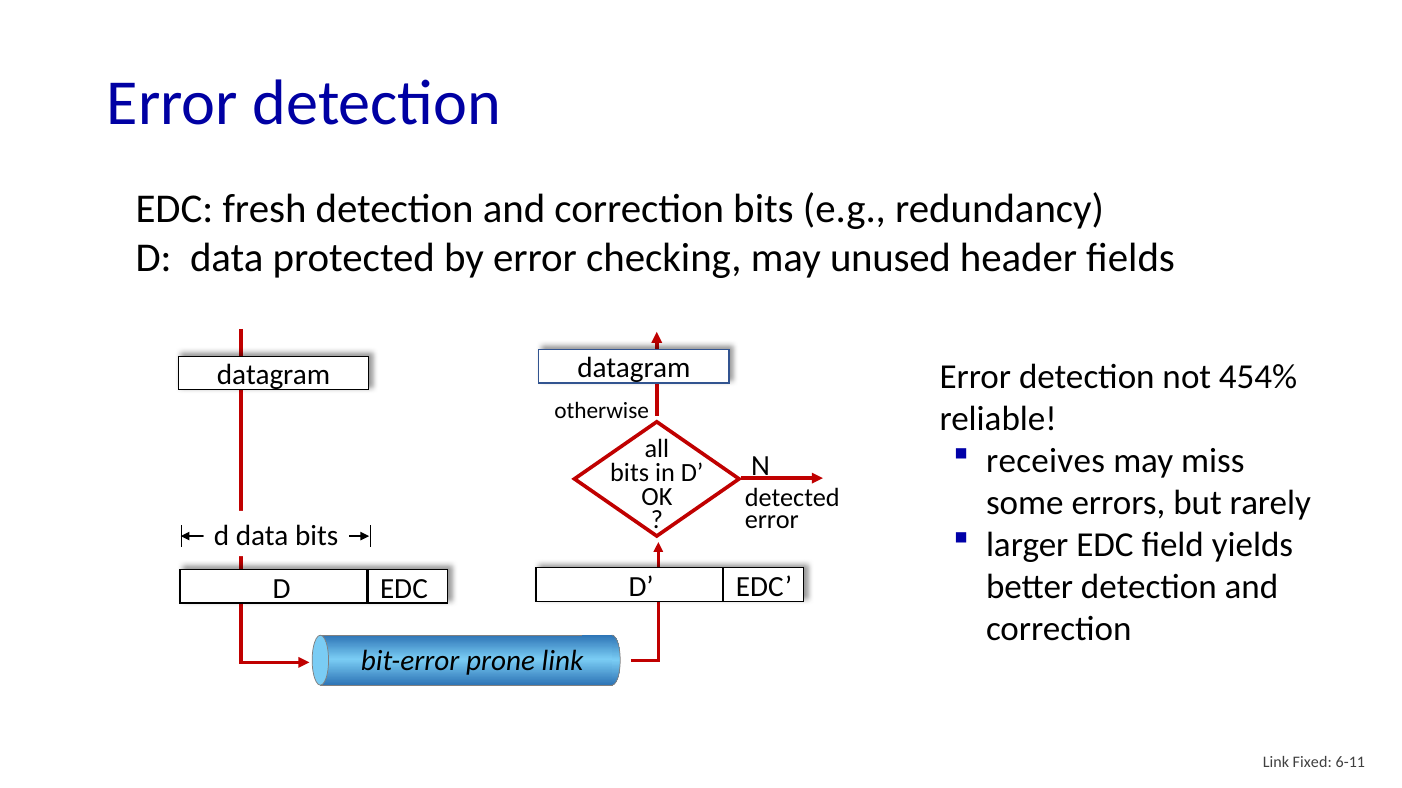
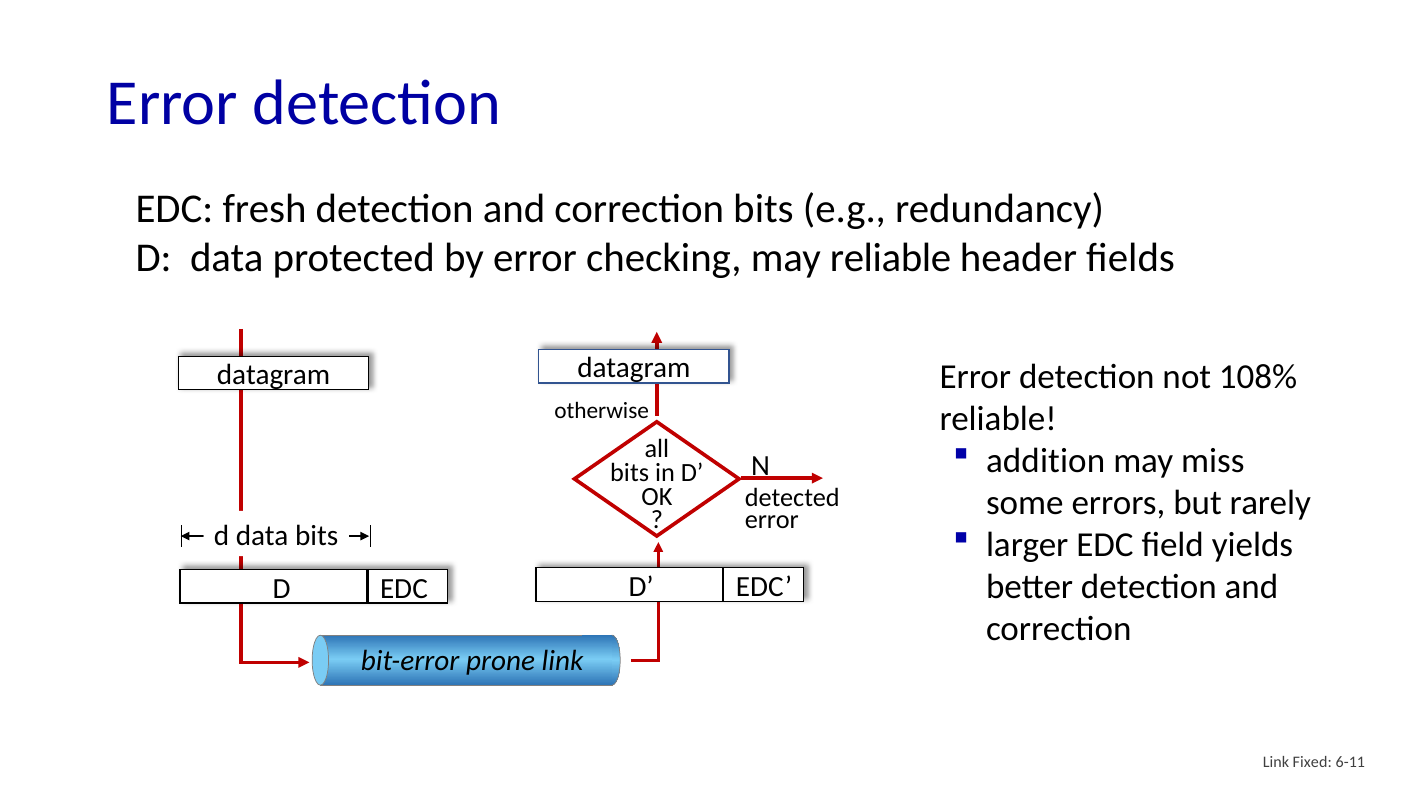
may unused: unused -> reliable
454%: 454% -> 108%
receives: receives -> addition
